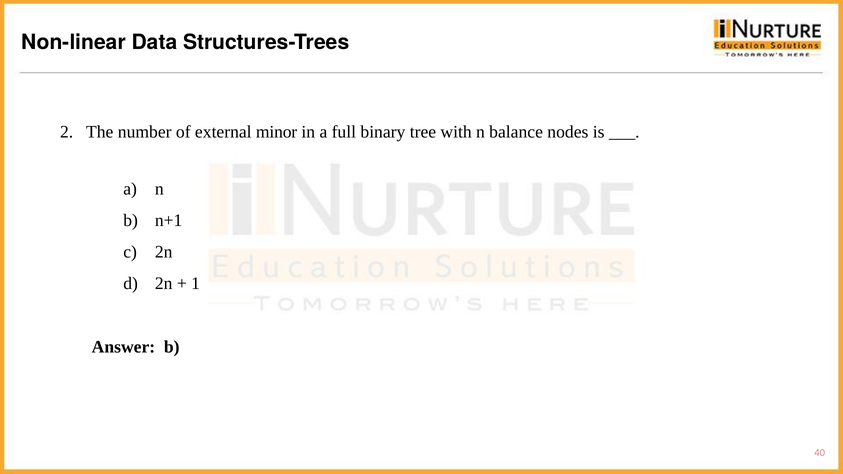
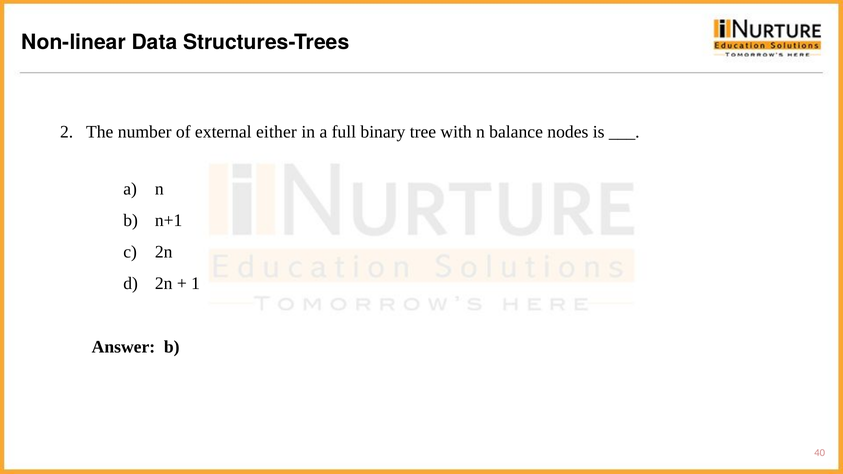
minor: minor -> either
